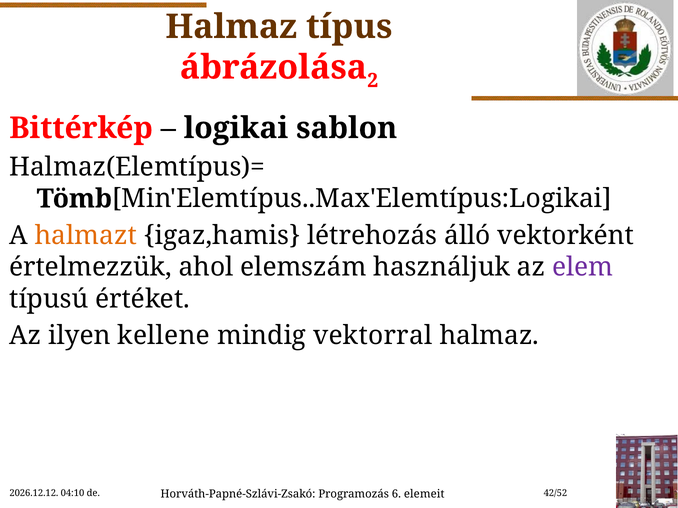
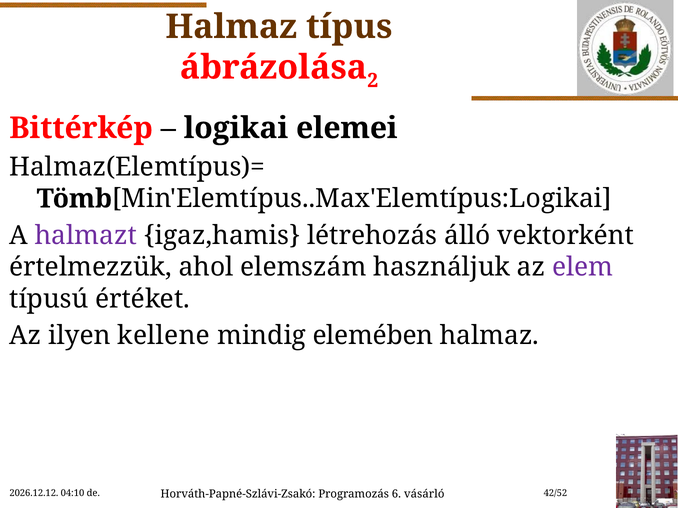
sablon: sablon -> elemei
halmazt colour: orange -> purple
vektorral: vektorral -> elemében
elemeit: elemeit -> vásárló
